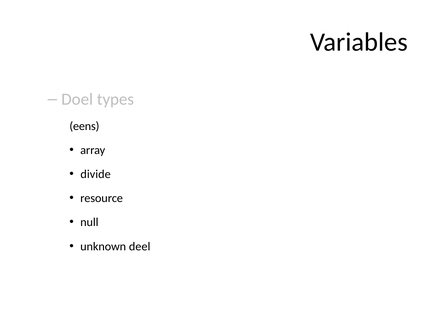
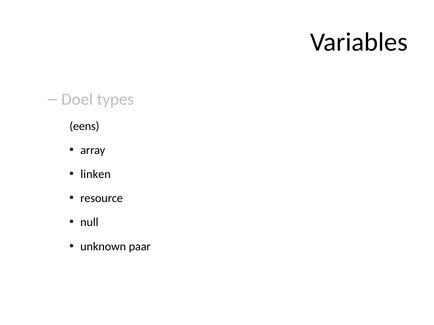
divide: divide -> linken
deel: deel -> paar
